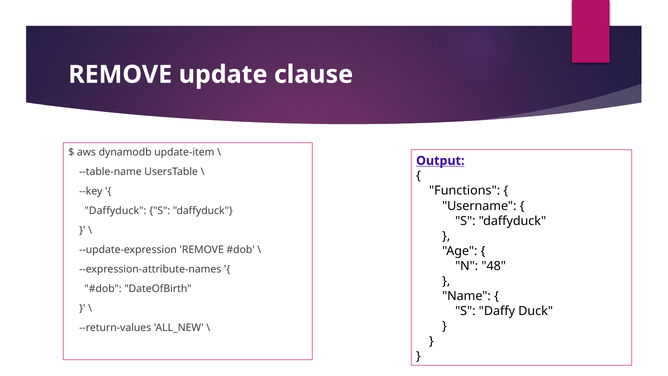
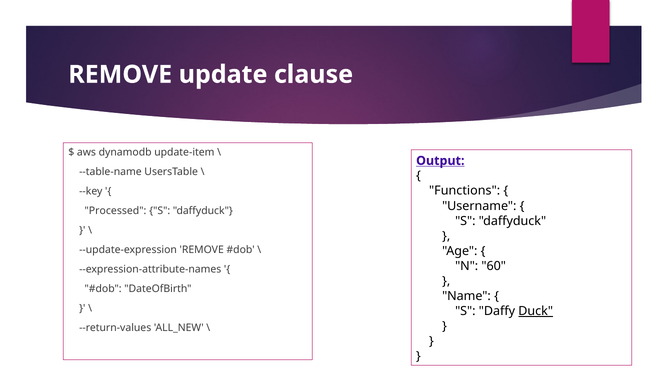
Daffyduck at (115, 211): Daffyduck -> Processed
48: 48 -> 60
Duck underline: none -> present
